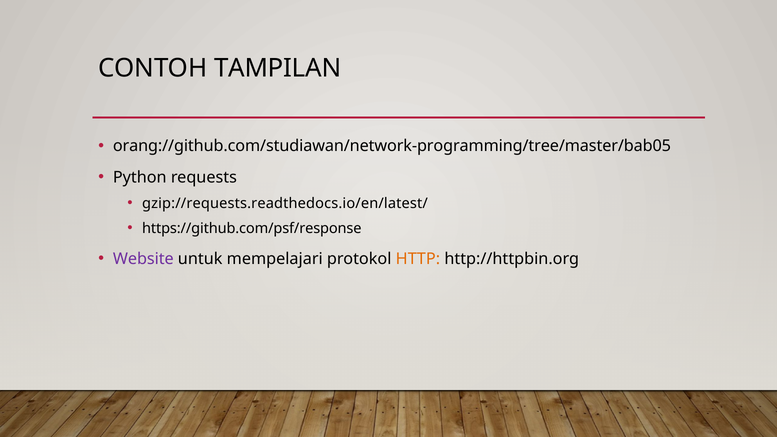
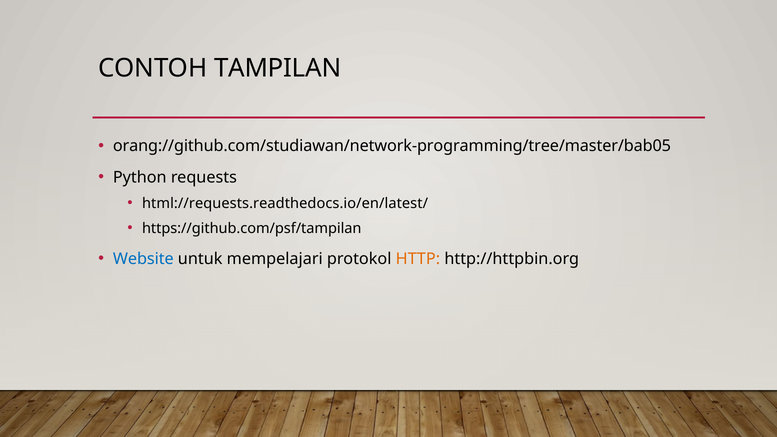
gzip://requests.readthedocs.io/en/latest/: gzip://requests.readthedocs.io/en/latest/ -> html://requests.readthedocs.io/en/latest/
https://github.com/psf/response: https://github.com/psf/response -> https://github.com/psf/tampilan
Website colour: purple -> blue
